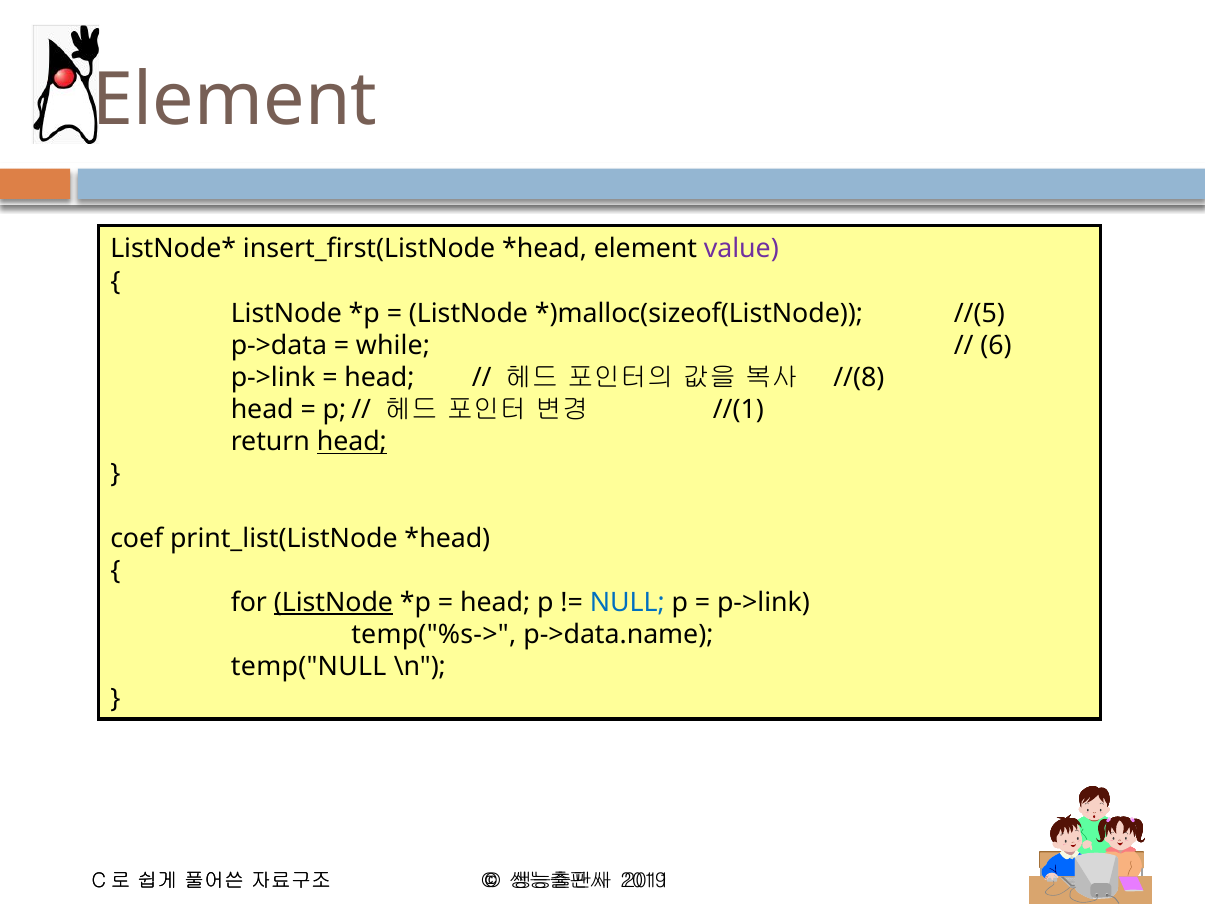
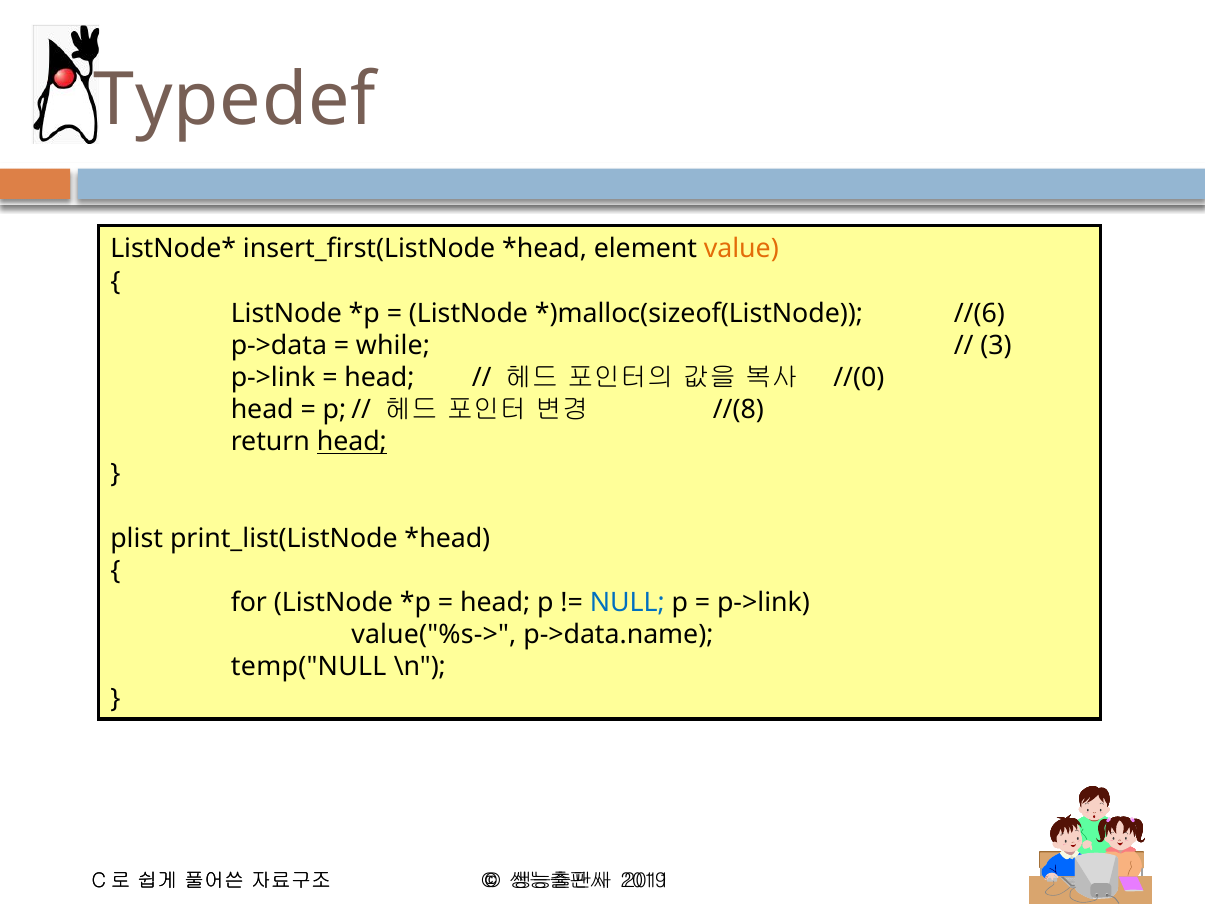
Element at (235, 101): Element -> Typedef
value colour: purple -> orange
//(5: //(5 -> //(6
6: 6 -> 3
//(8: //(8 -> //(0
//(1: //(1 -> //(8
coef: coef -> plist
ListNode at (333, 602) underline: present -> none
temp("%s->: temp("%s-> -> value("%s->
